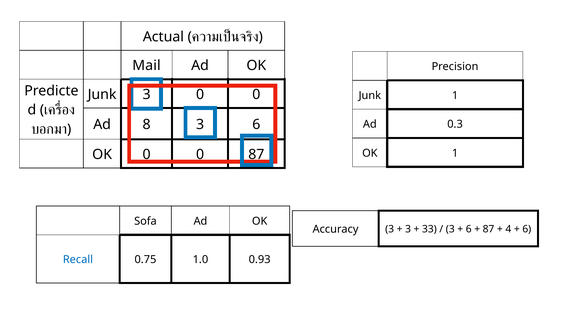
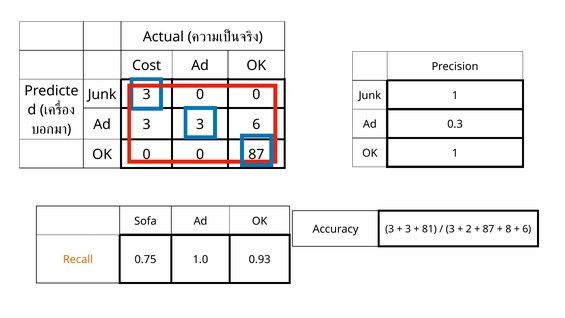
Mail: Mail -> Cost
Ad 8: 8 -> 3
33: 33 -> 81
6 at (469, 229): 6 -> 2
4: 4 -> 8
Recall colour: blue -> orange
